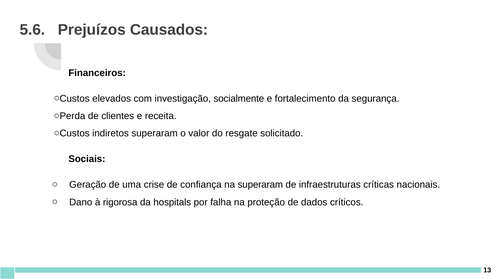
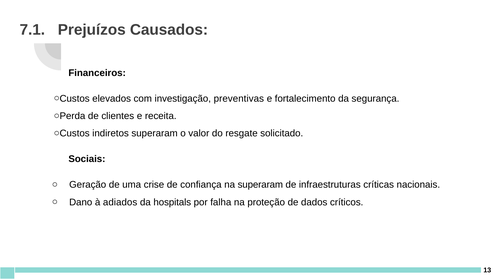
5.6: 5.6 -> 7.1
socialmente: socialmente -> preventivas
rigorosa: rigorosa -> adiados
